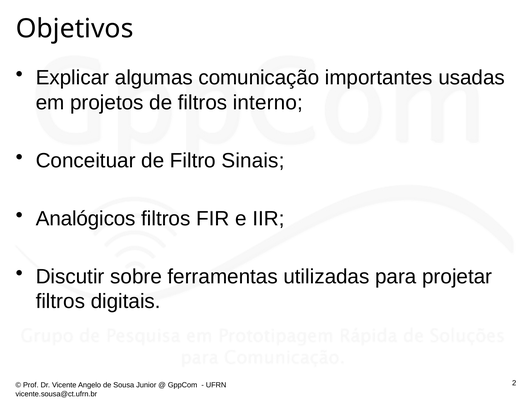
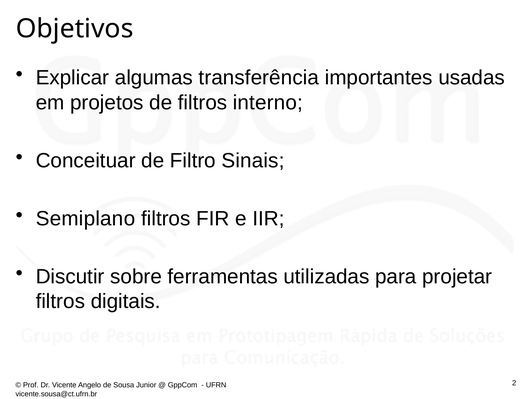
comunicação: comunicação -> transferência
Analógicos: Analógicos -> Semiplano
